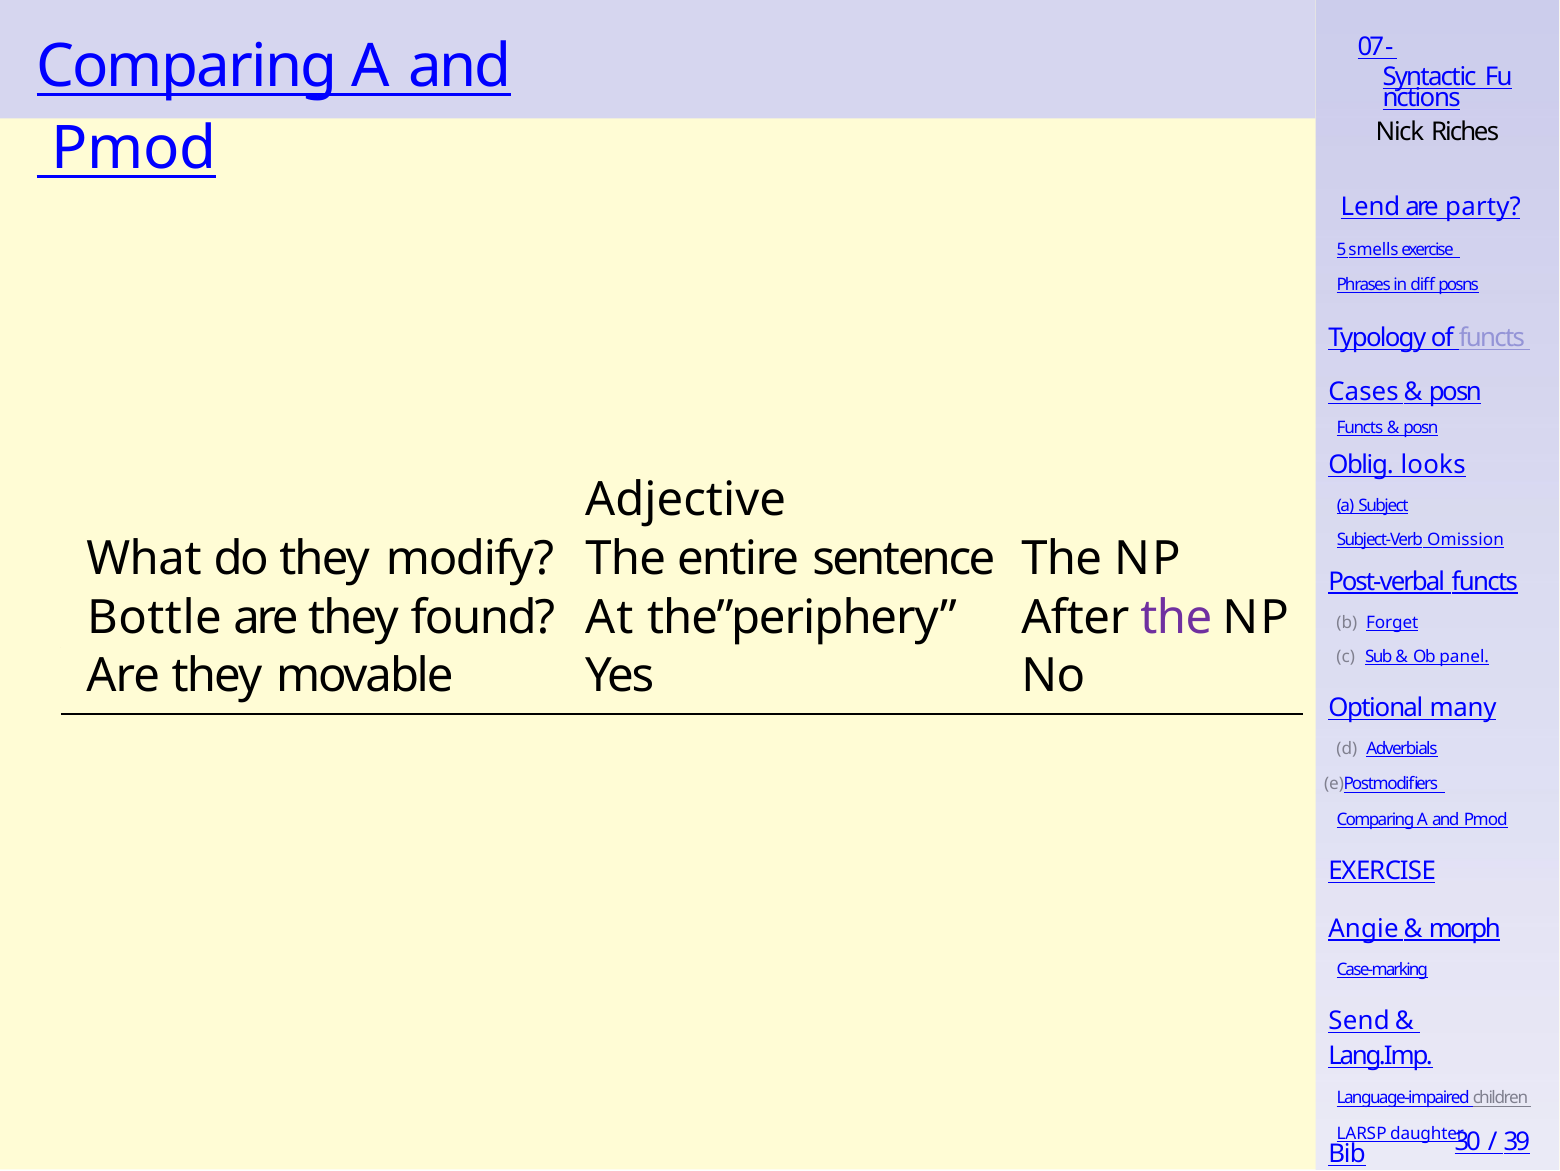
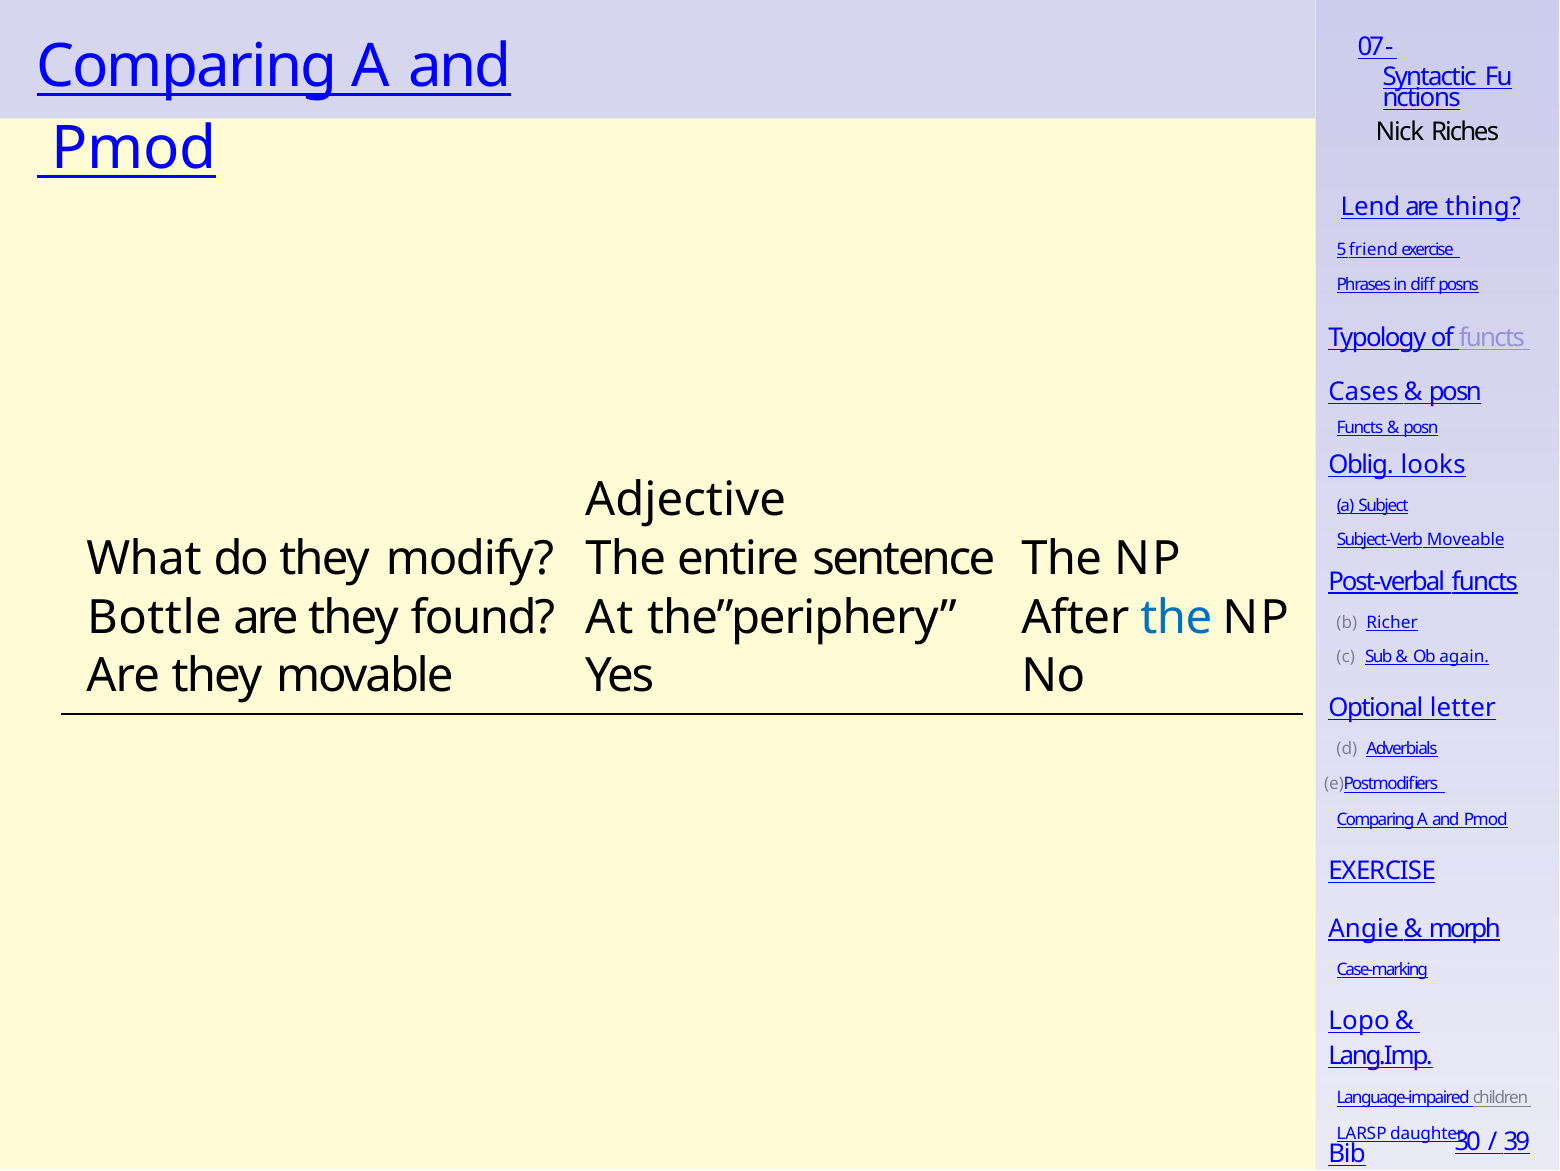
party: party -> thing
smells: smells -> friend
Omission: Omission -> Moveable
the at (1176, 617) colour: purple -> blue
Forget: Forget -> Richer
panel: panel -> again
many: many -> letter
Send: Send -> Lopo
